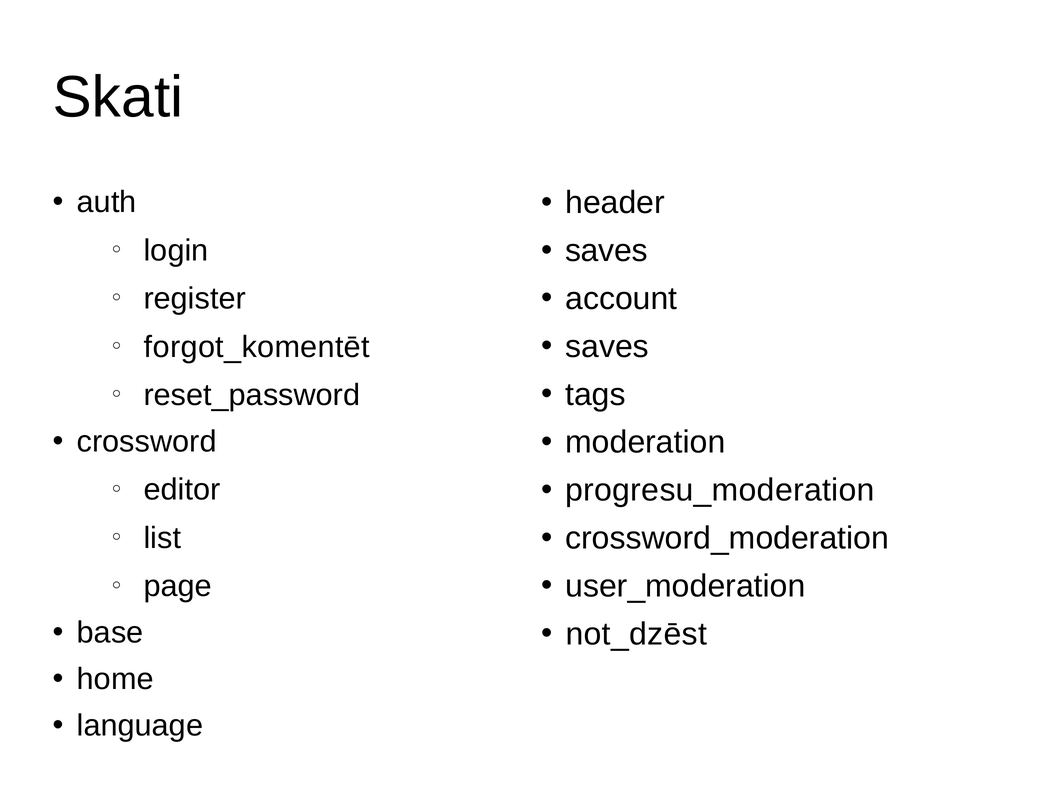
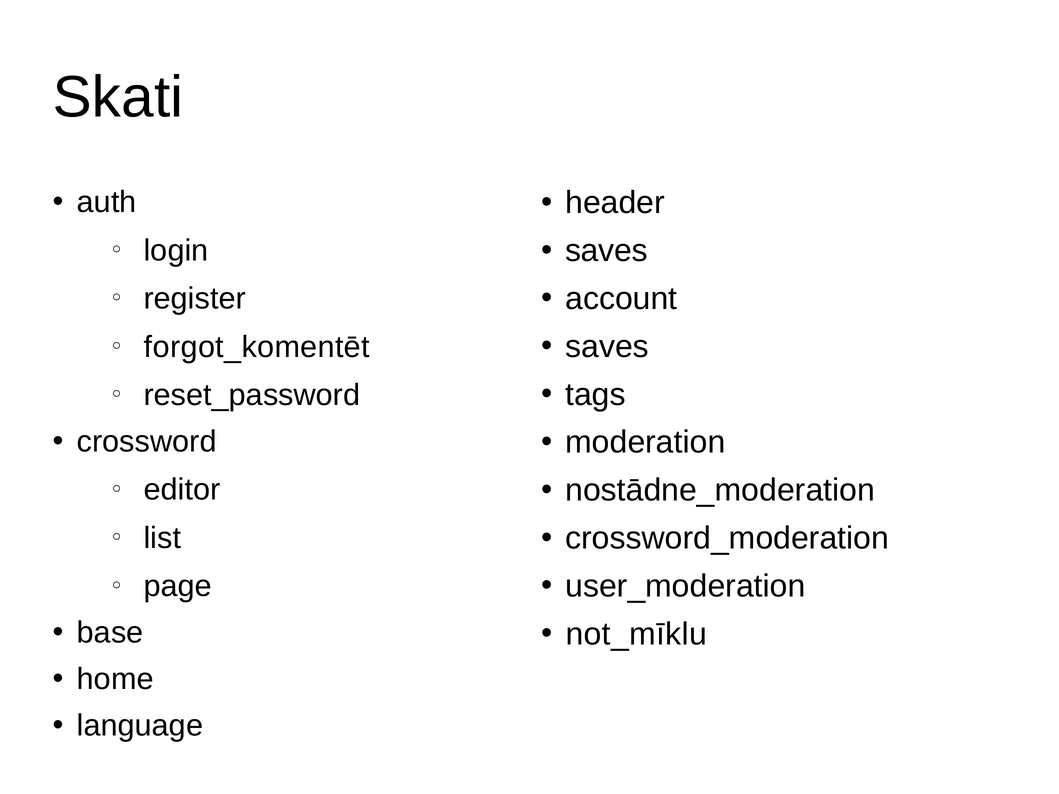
progresu_moderation: progresu_moderation -> nostādne_moderation
not_dzēst: not_dzēst -> not_mīklu
